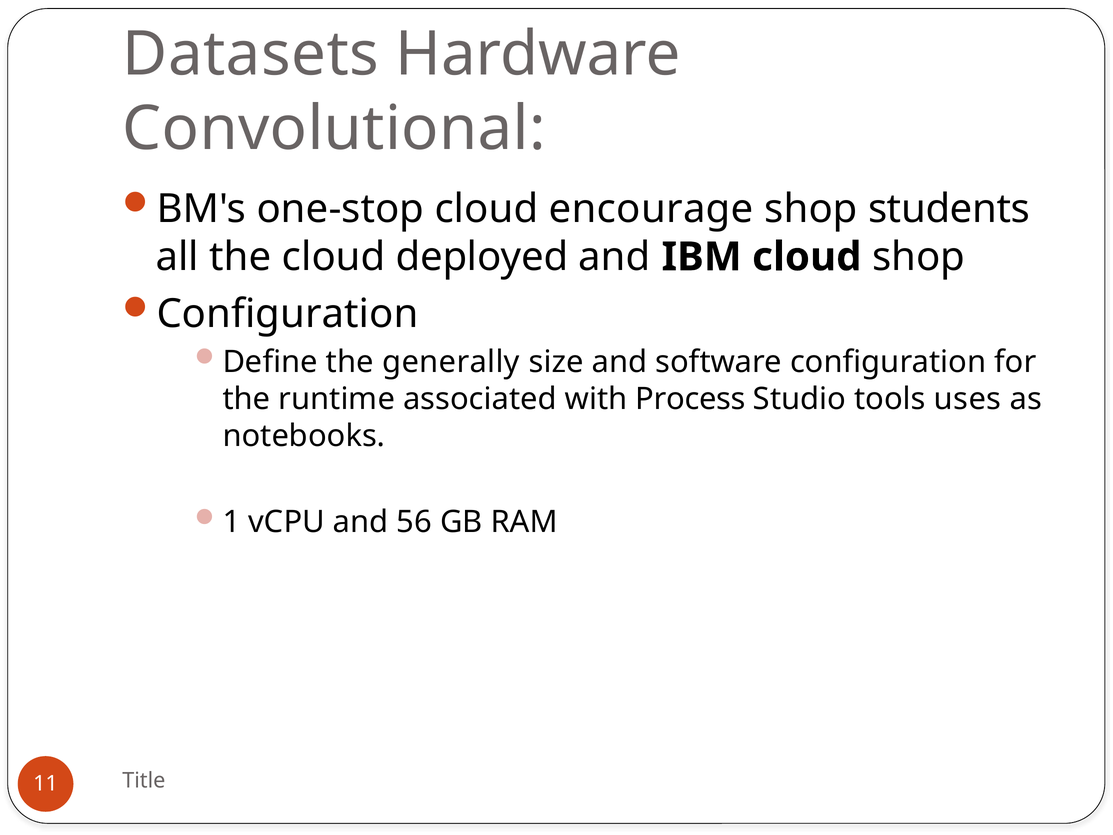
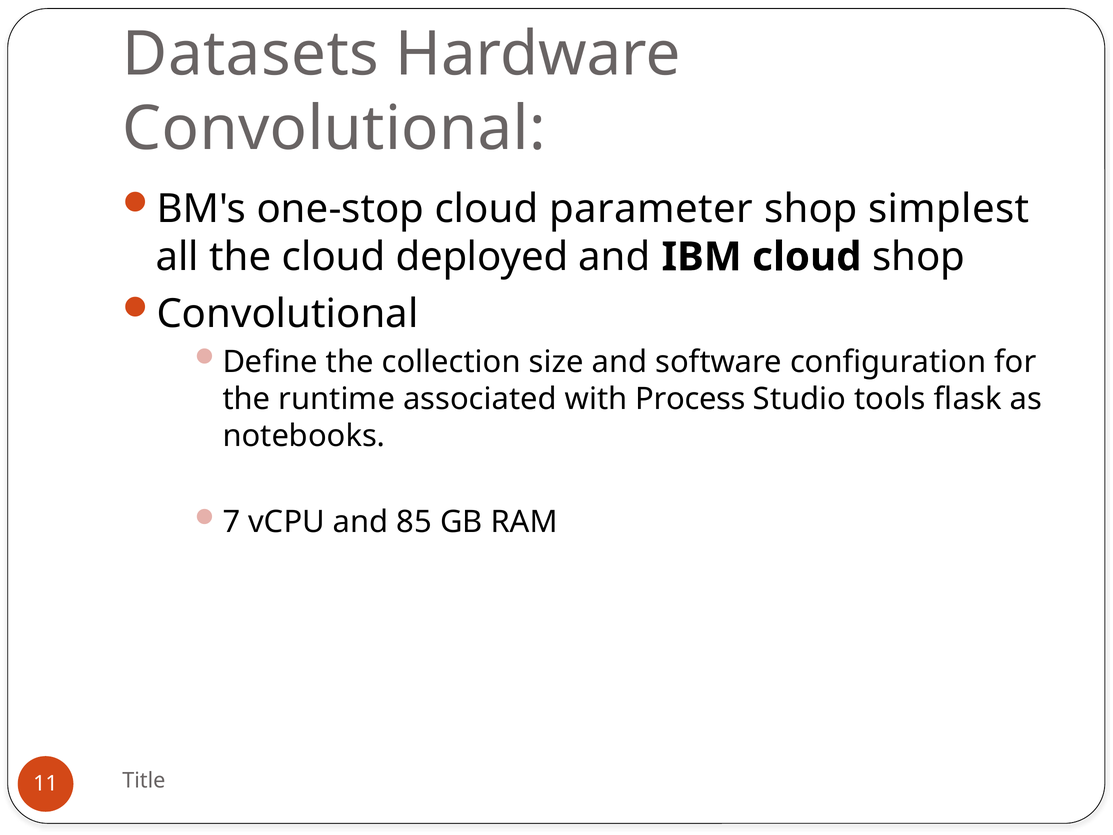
encourage: encourage -> parameter
students: students -> simplest
Configuration at (287, 314): Configuration -> Convolutional
generally: generally -> collection
uses: uses -> flask
1: 1 -> 7
56: 56 -> 85
